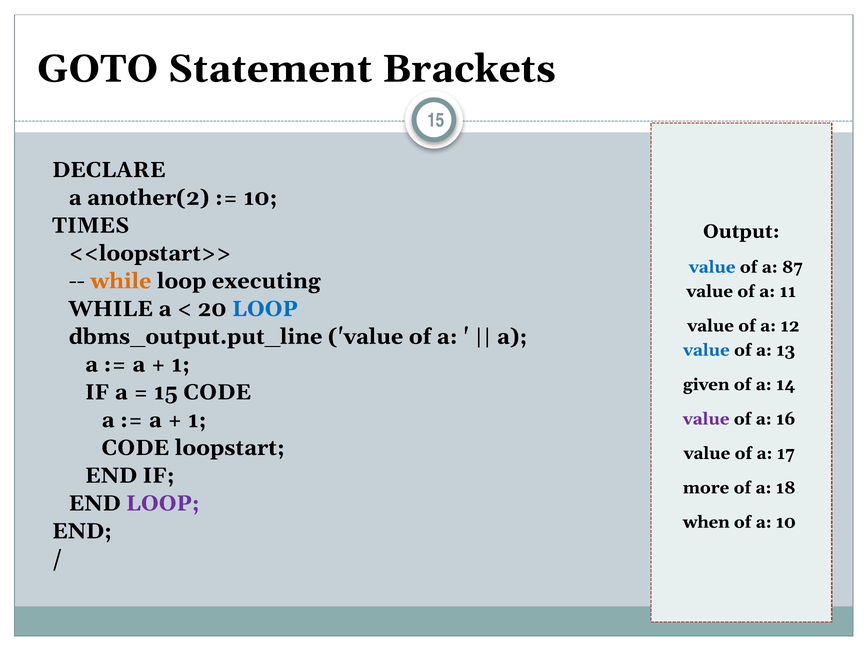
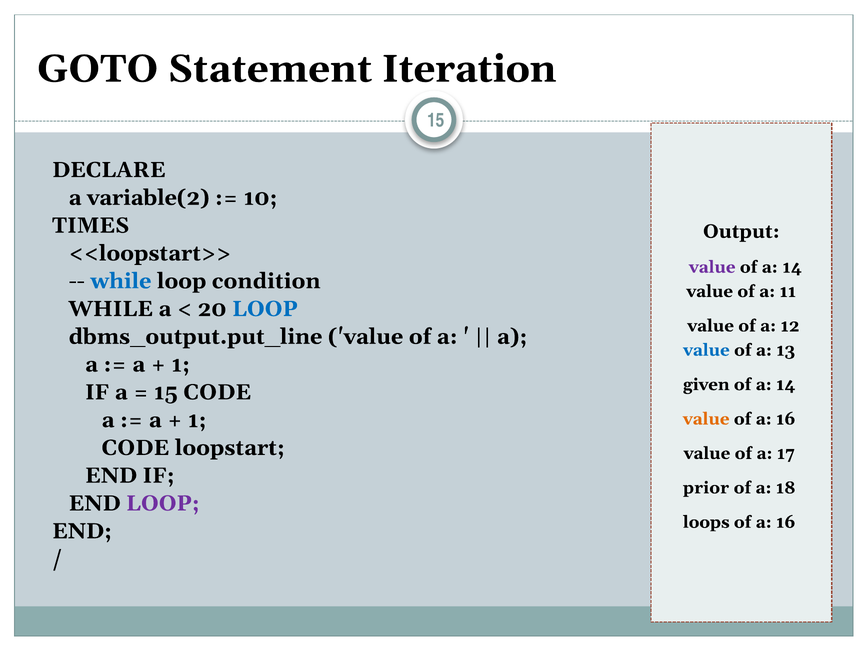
Brackets: Brackets -> Iteration
another(2: another(2 -> variable(2
value at (712, 267) colour: blue -> purple
87 at (792, 267): 87 -> 14
while at (121, 281) colour: orange -> blue
executing: executing -> condition
value at (706, 419) colour: purple -> orange
more: more -> prior
when: when -> loops
10 at (786, 522): 10 -> 16
